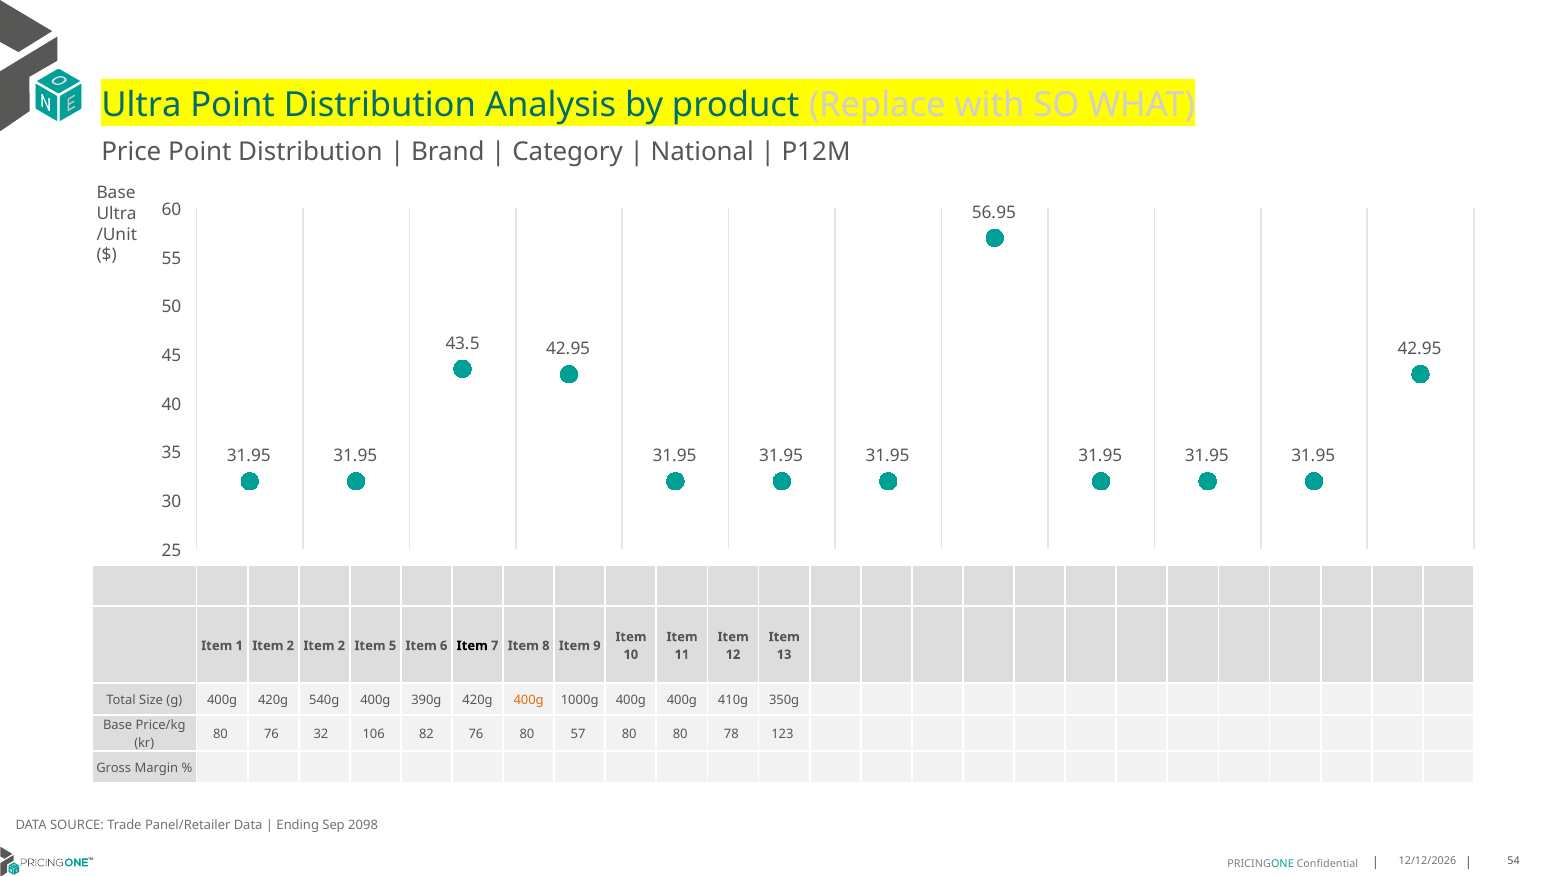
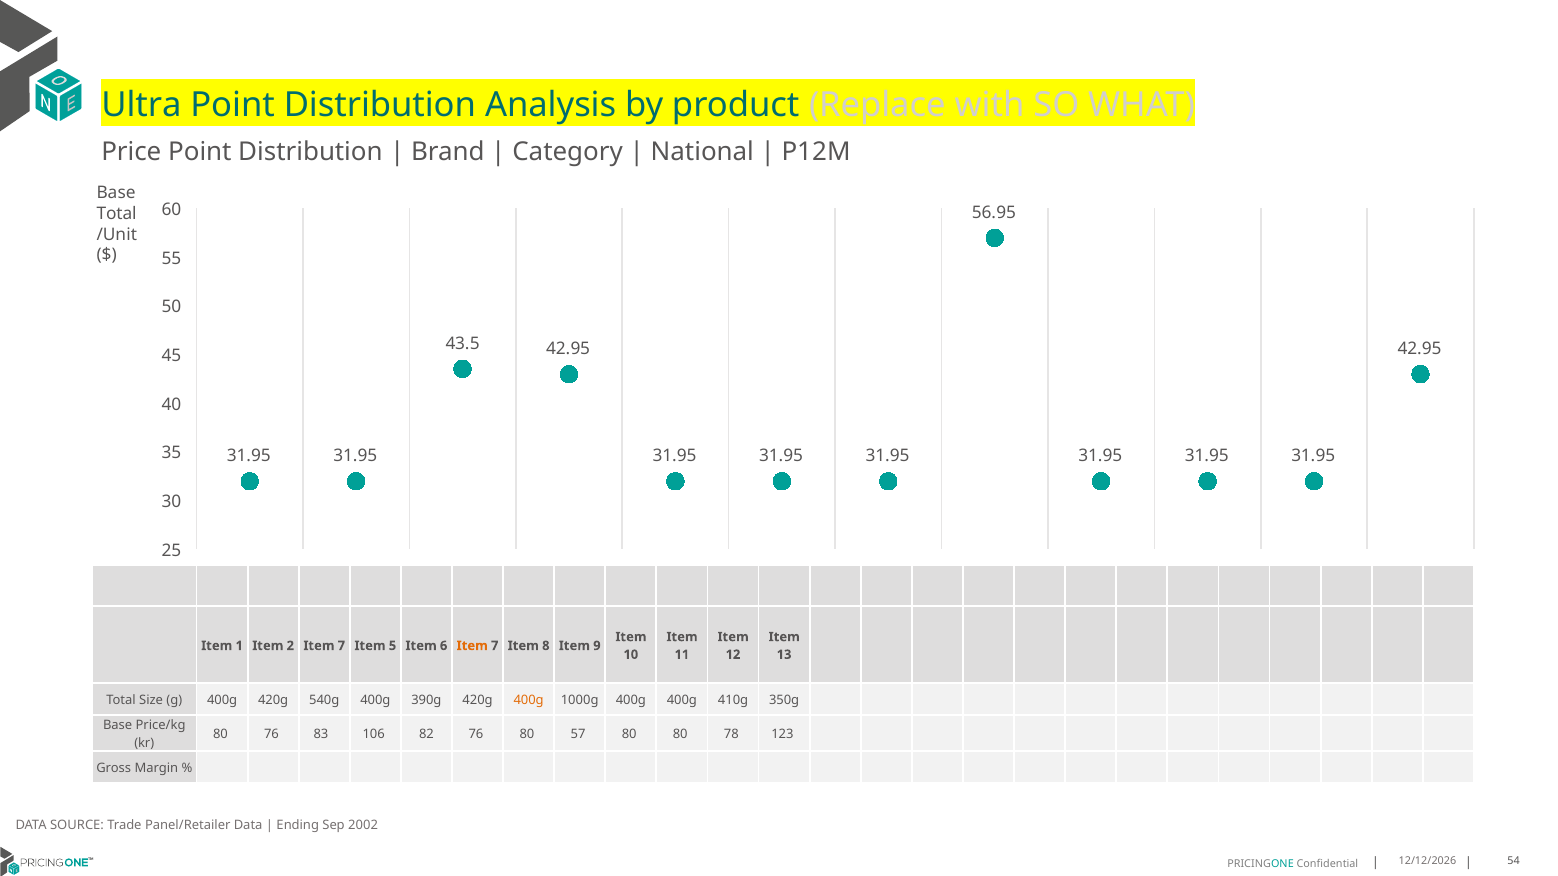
Ultra at (117, 214): Ultra -> Total
2 Item 2: 2 -> 7
Item at (472, 646) colour: black -> orange
32: 32 -> 83
2098: 2098 -> 2002
